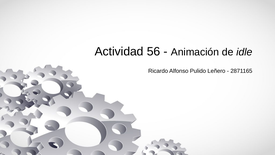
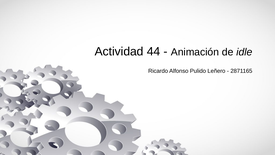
56: 56 -> 44
